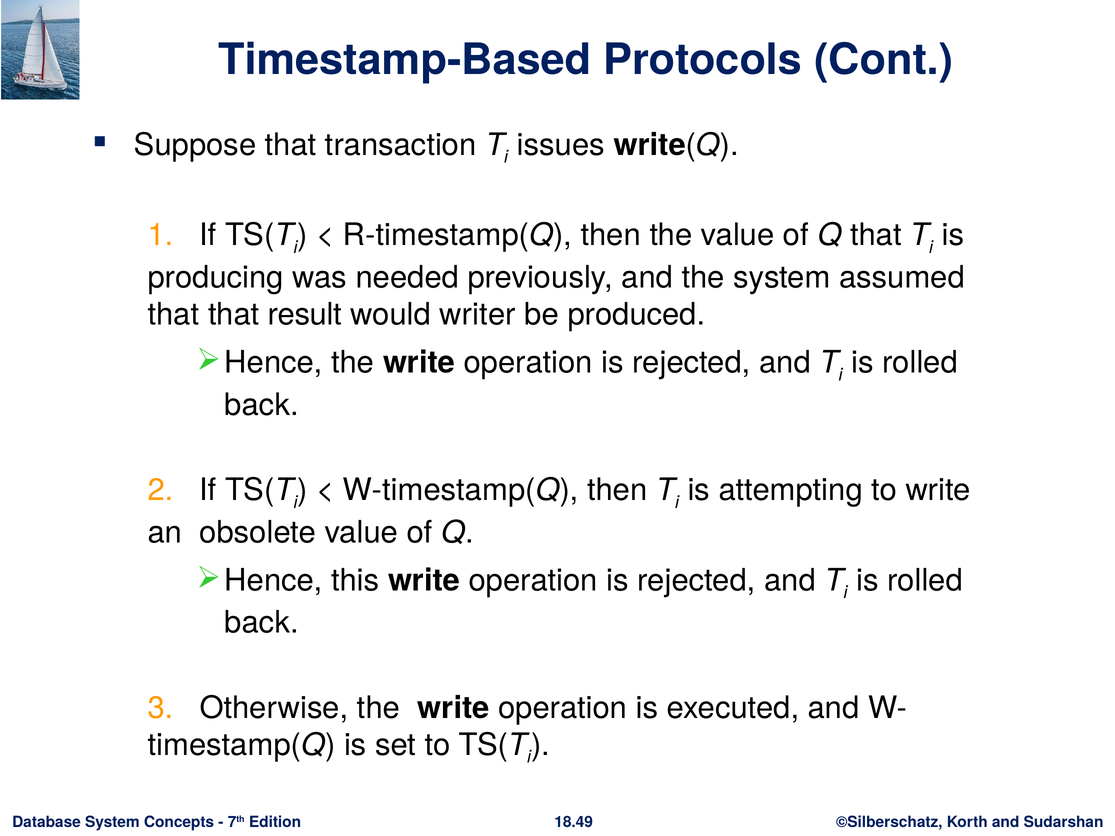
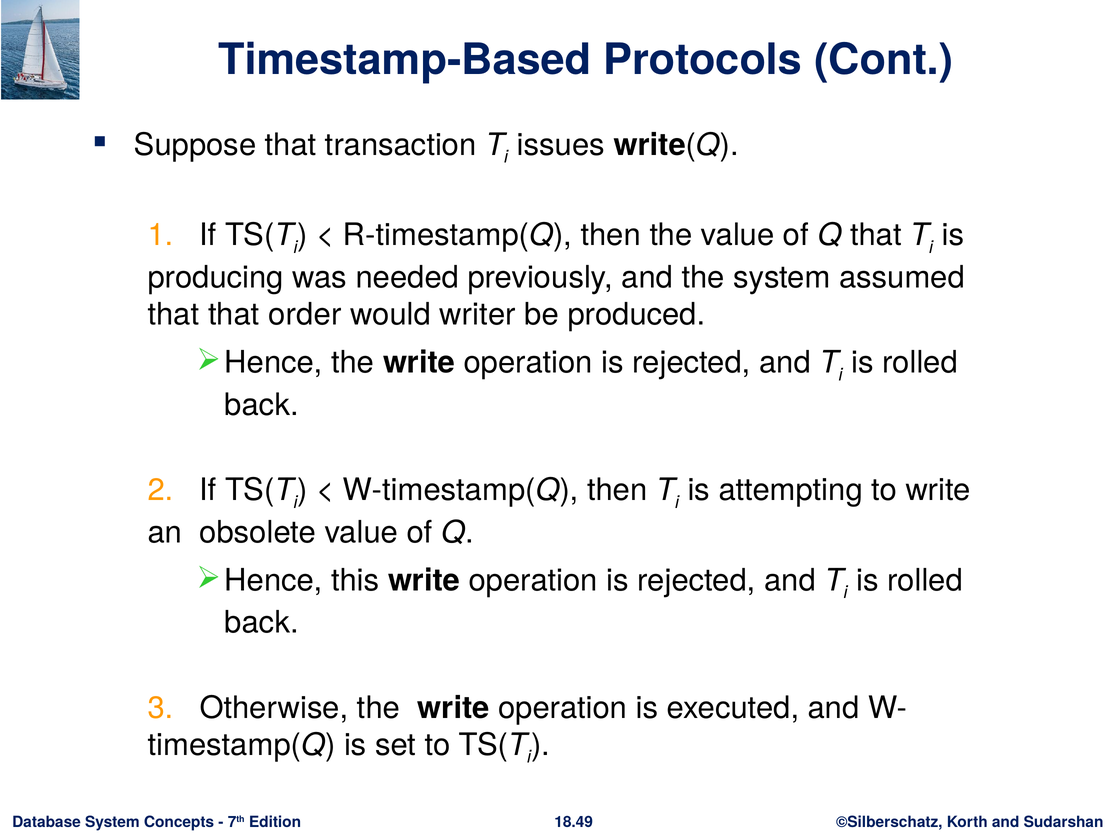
result: result -> order
